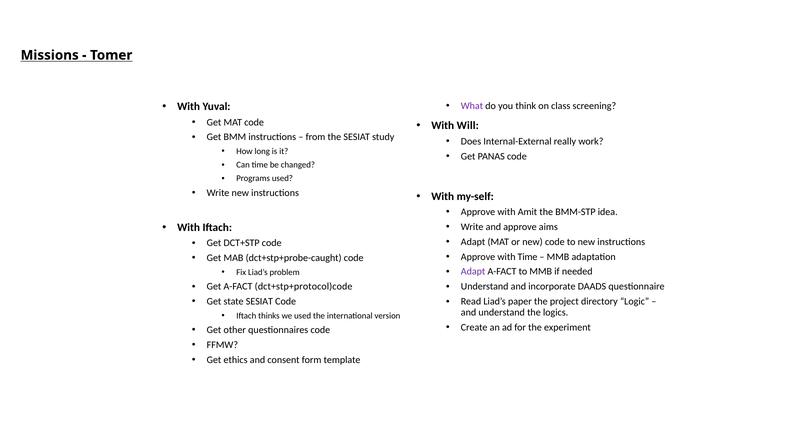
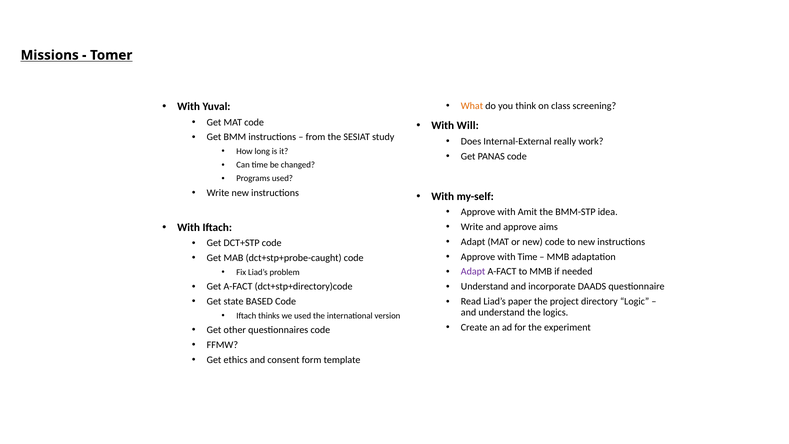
What colour: purple -> orange
dct+stp+protocol)code: dct+stp+protocol)code -> dct+stp+directory)code
state SESIAT: SESIAT -> BASED
